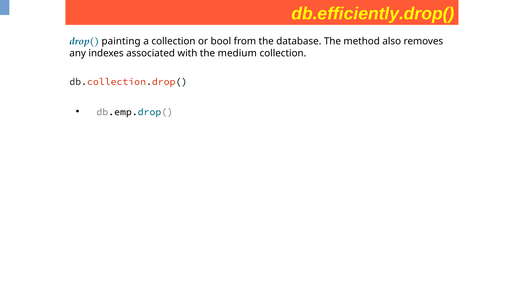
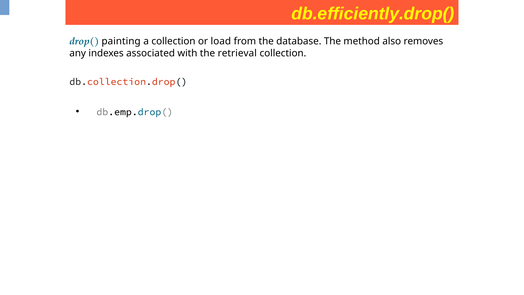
bool: bool -> load
medium: medium -> retrieval
